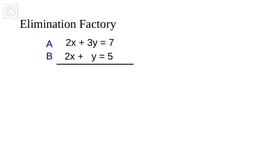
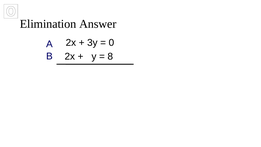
Factory: Factory -> Answer
7: 7 -> 0
5: 5 -> 8
